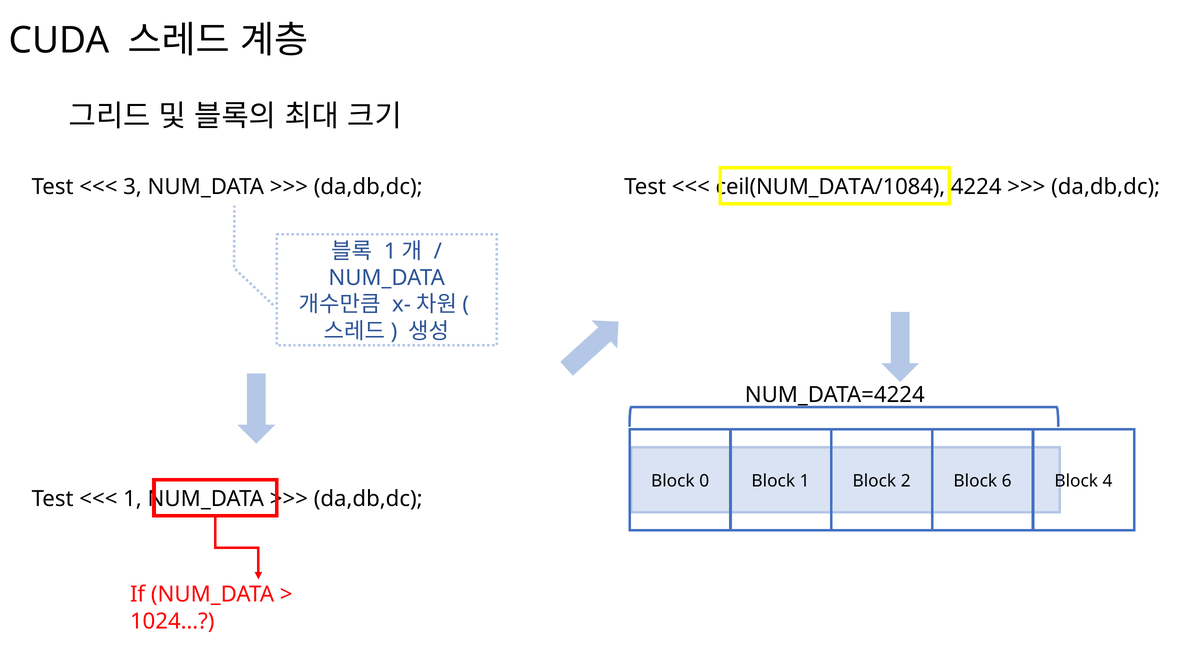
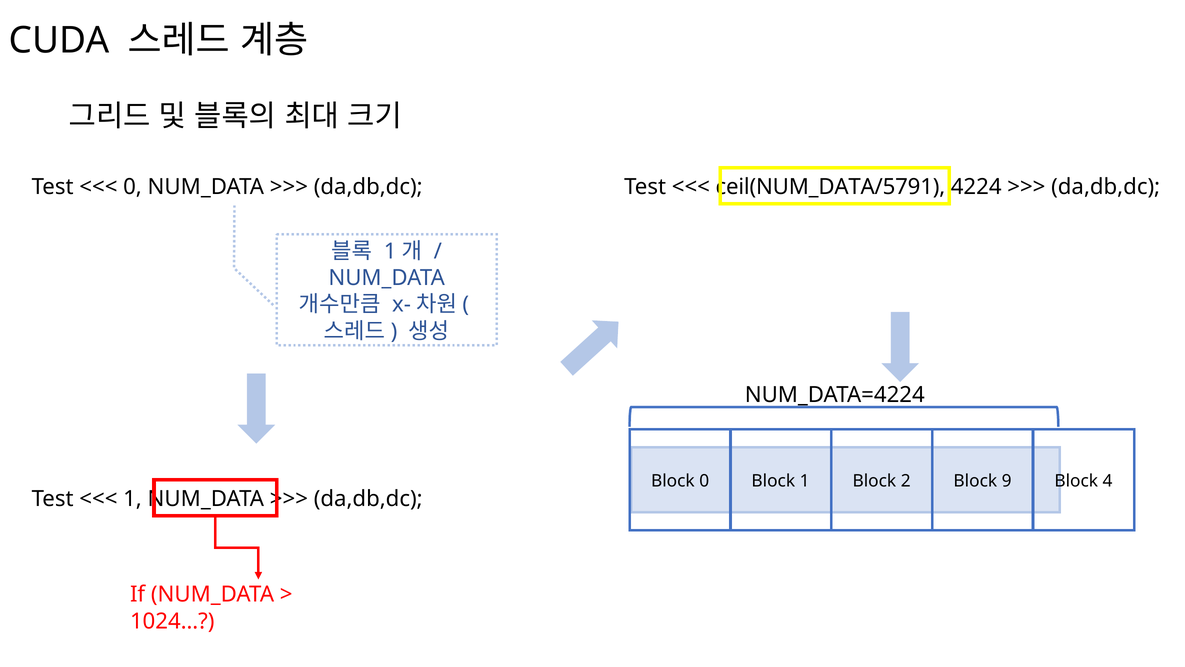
3 at (132, 187): 3 -> 0
ceil(NUM_DATA/1084: ceil(NUM_DATA/1084 -> ceil(NUM_DATA/5791
6: 6 -> 9
